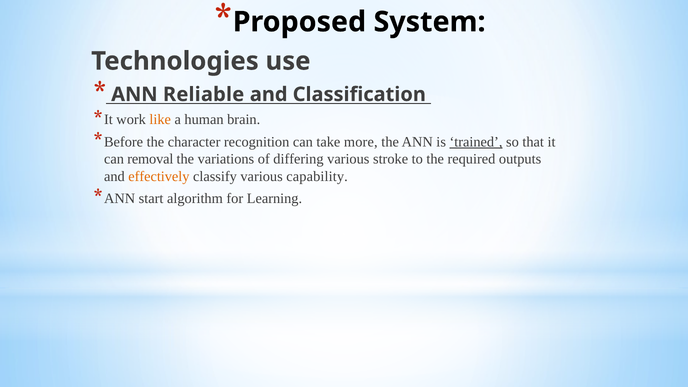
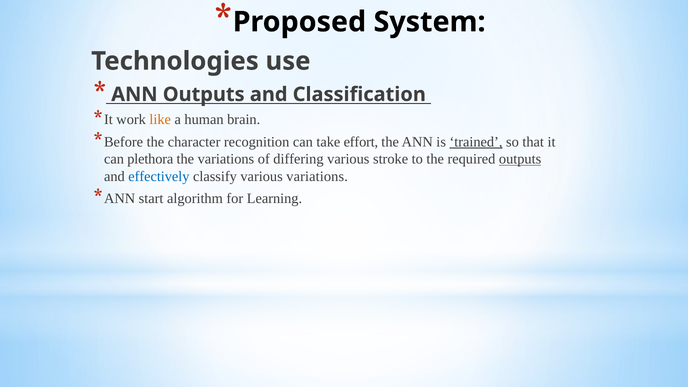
ANN Reliable: Reliable -> Outputs
more: more -> effort
removal: removal -> plethora
outputs at (520, 159) underline: none -> present
effectively colour: orange -> blue
various capability: capability -> variations
